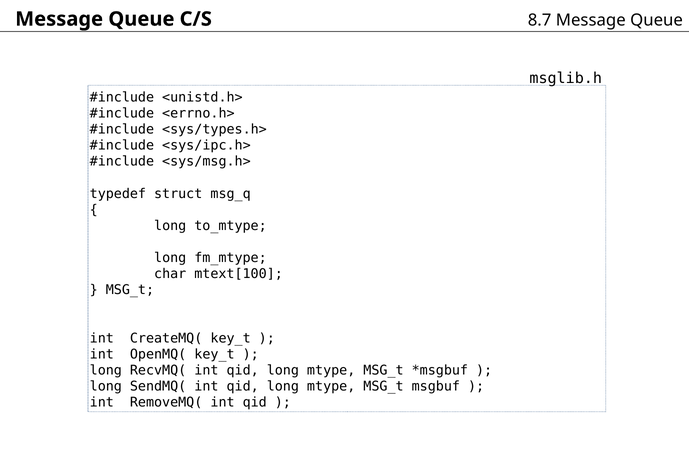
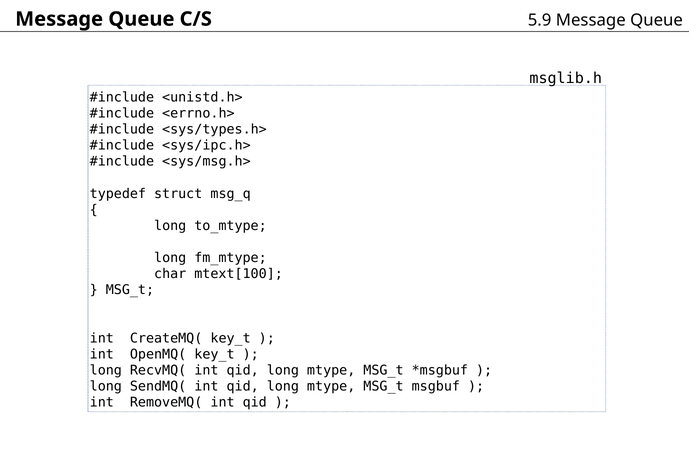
8.7: 8.7 -> 5.9
